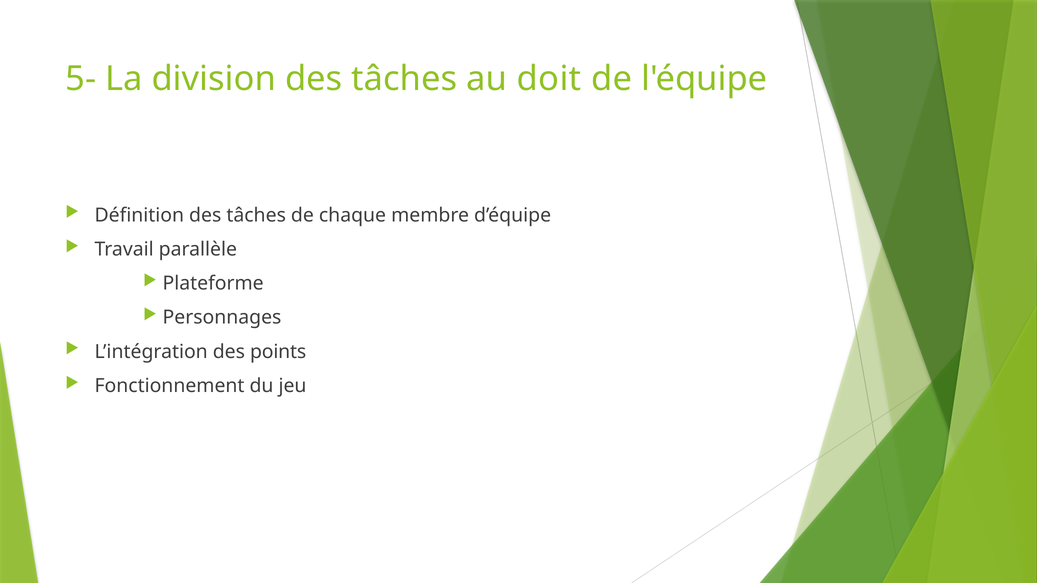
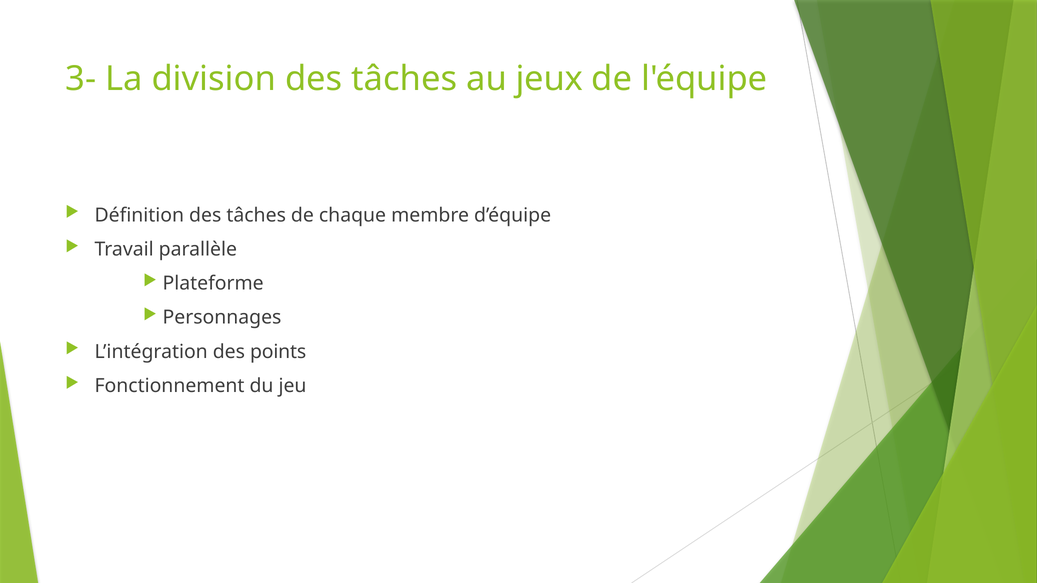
5-: 5- -> 3-
doit: doit -> jeux
